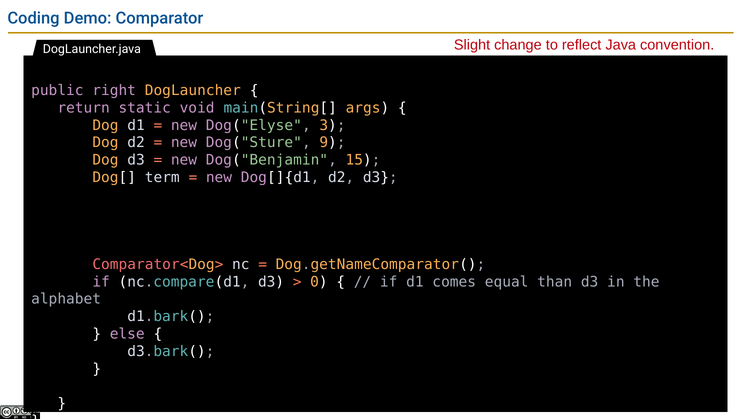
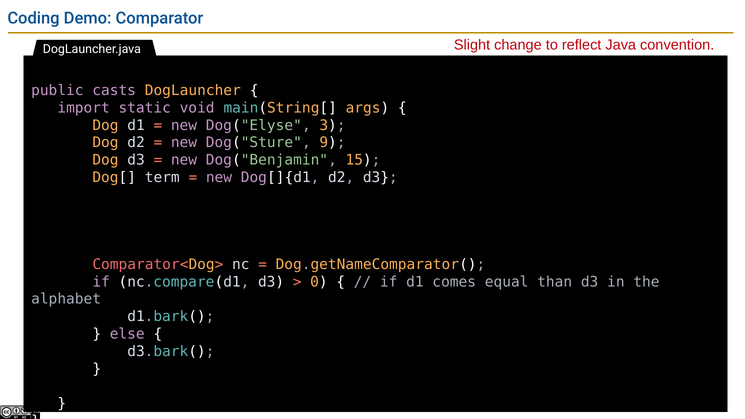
right: right -> casts
return: return -> import
